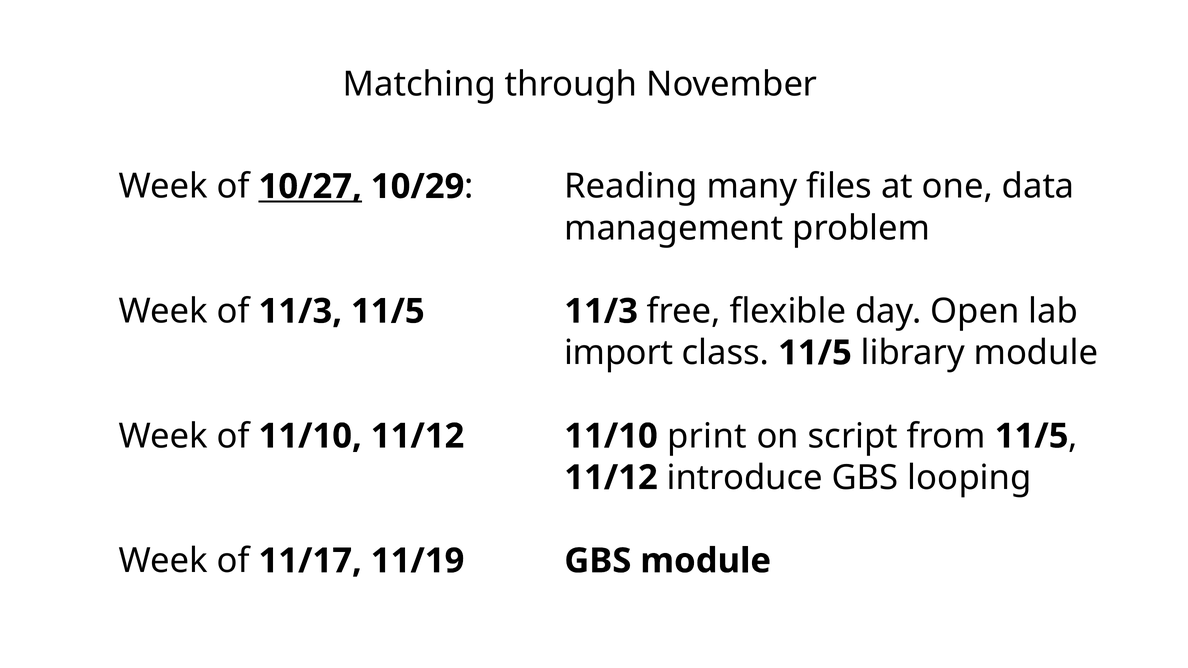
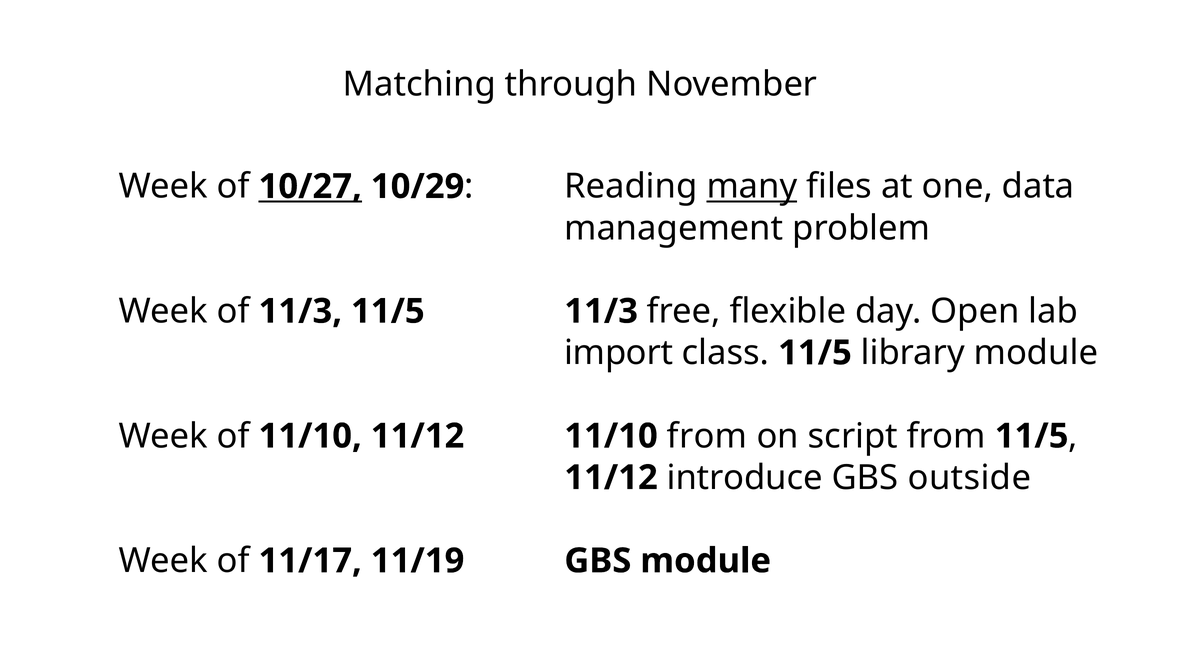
many underline: none -> present
11/10 print: print -> from
looping: looping -> outside
